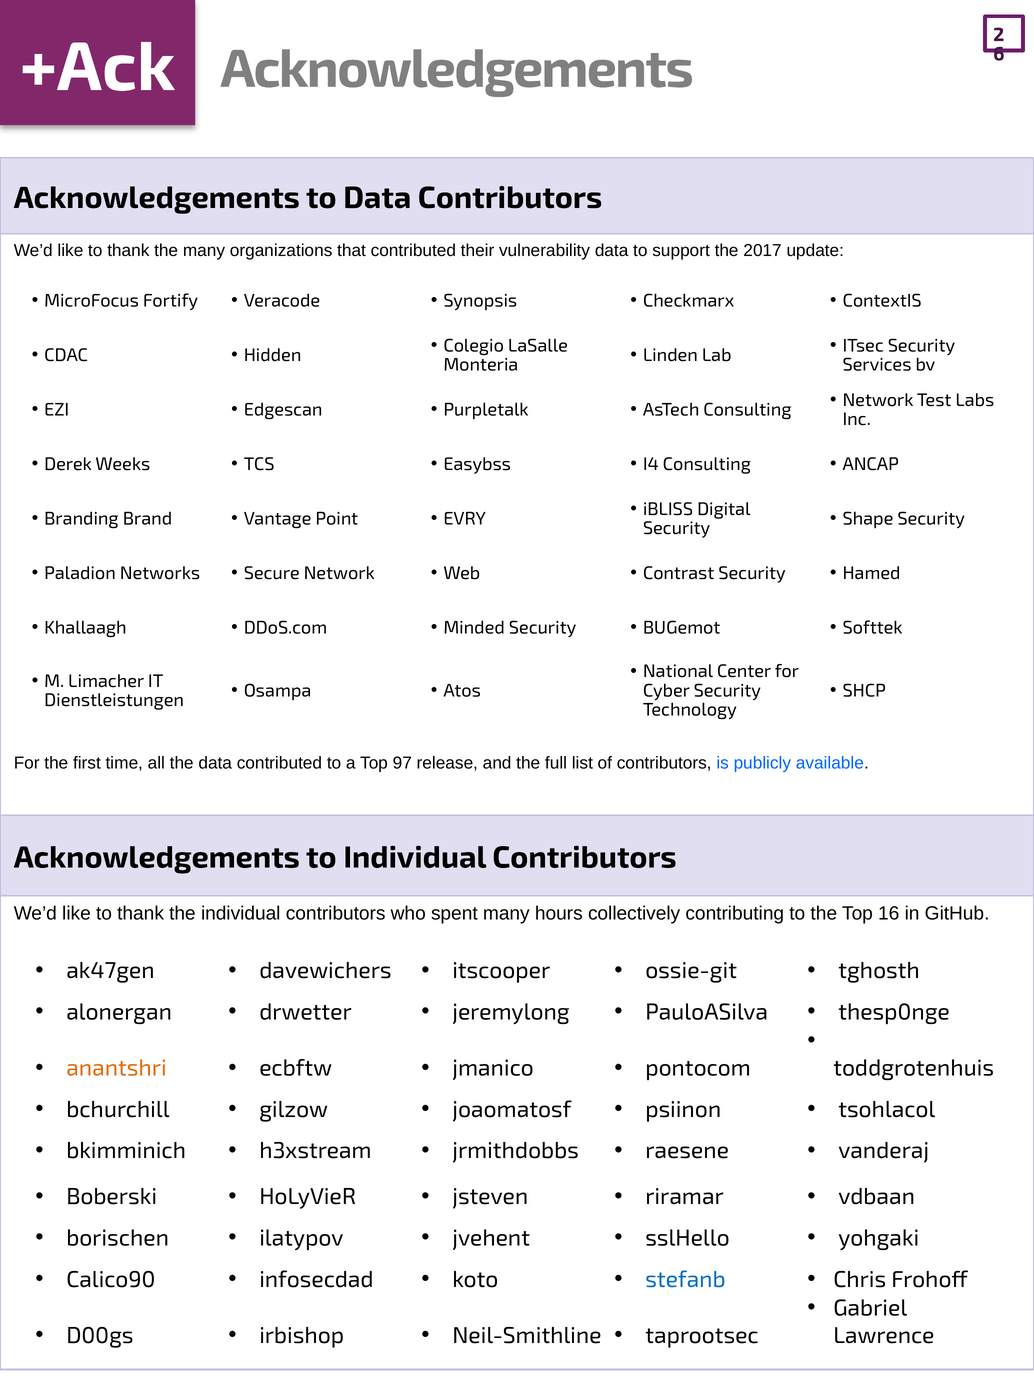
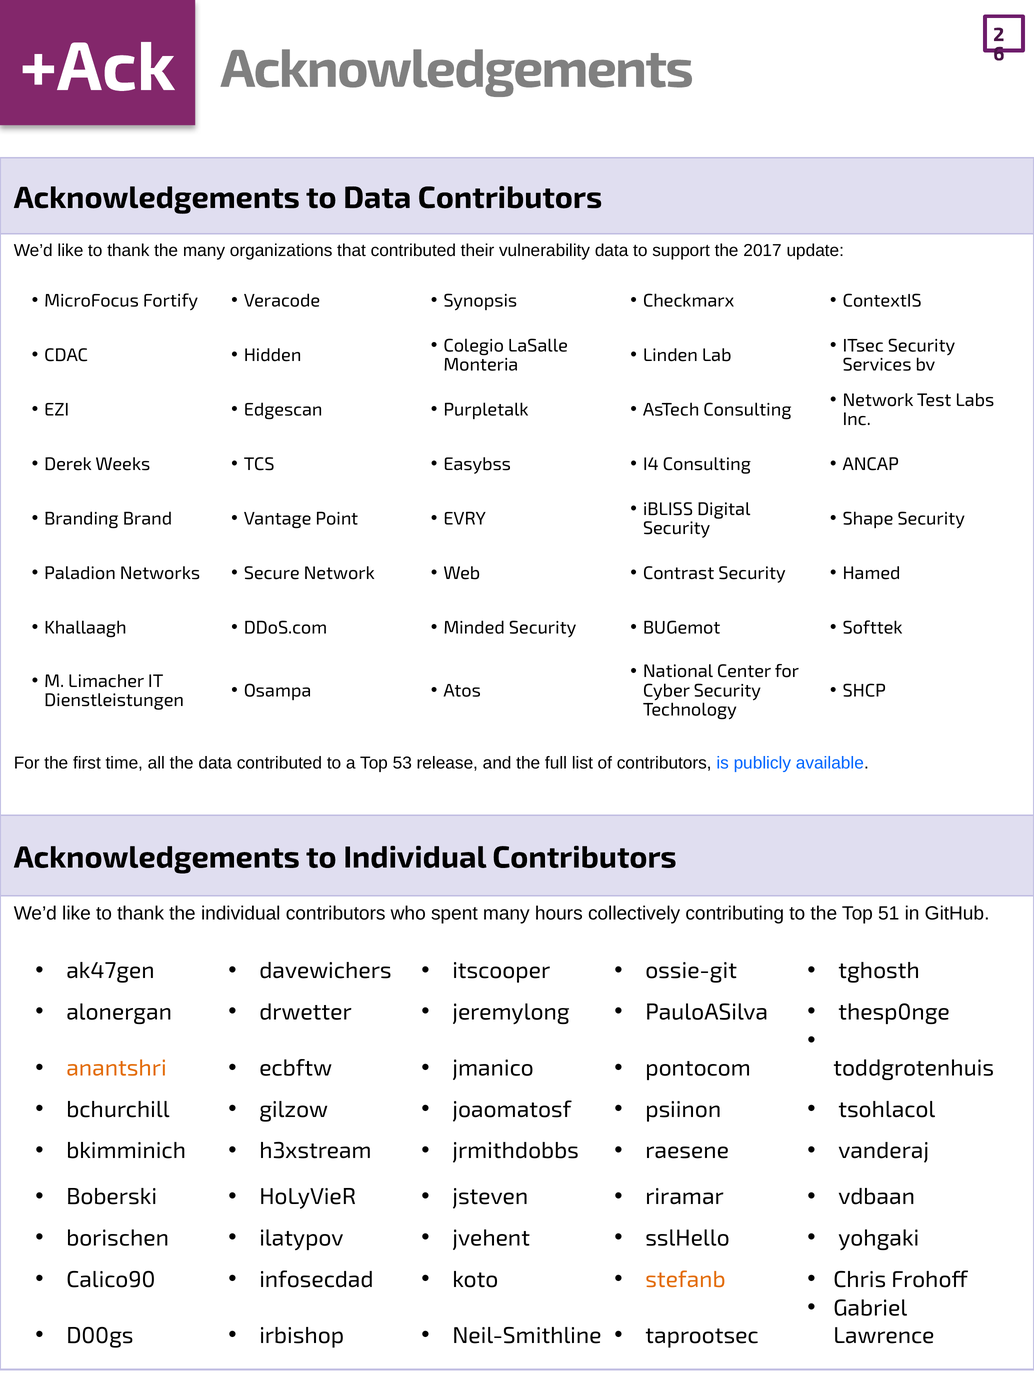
97: 97 -> 53
16: 16 -> 51
stefanb colour: blue -> orange
